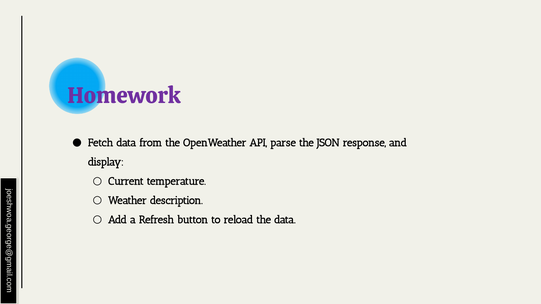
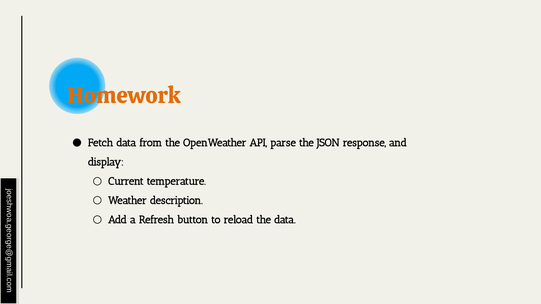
Homework colour: purple -> orange
